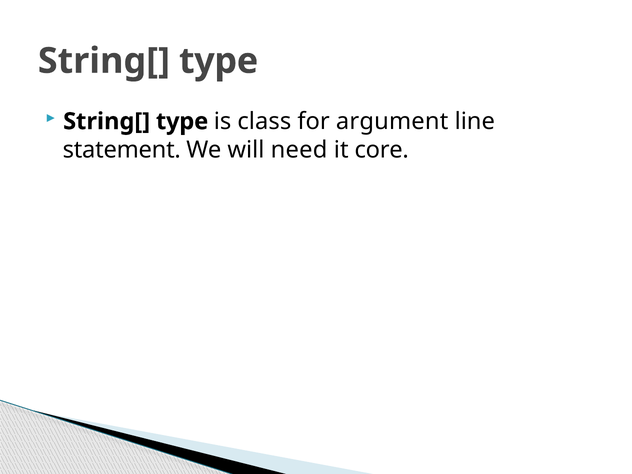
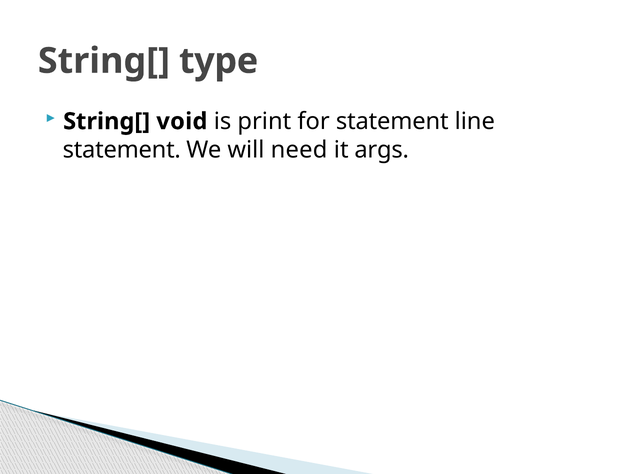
type at (182, 121): type -> void
class: class -> print
for argument: argument -> statement
core: core -> args
